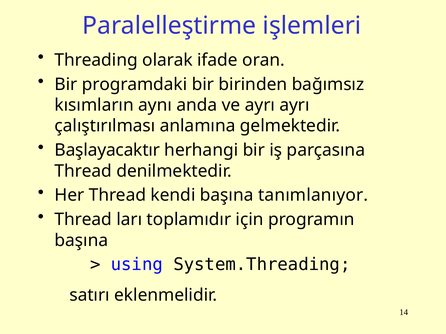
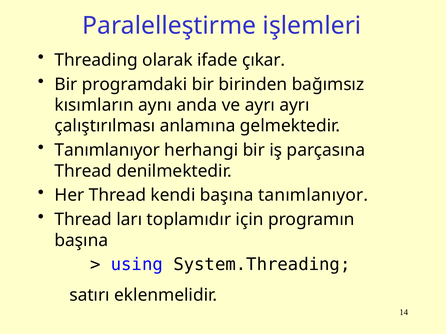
oran: oran -> çıkar
Başlayacaktır at (107, 150): Başlayacaktır -> Tanımlanıyor
